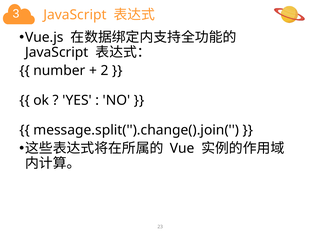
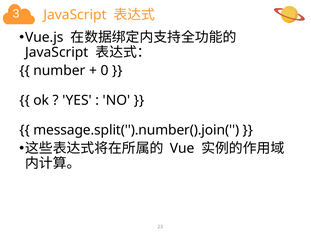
2: 2 -> 0
message.split('').change().join(: message.split('').change().join( -> message.split('').number().join(
